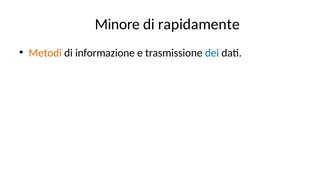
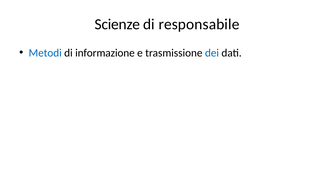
Minore: Minore -> Scienze
rapidamente: rapidamente -> responsabile
Metodi colour: orange -> blue
